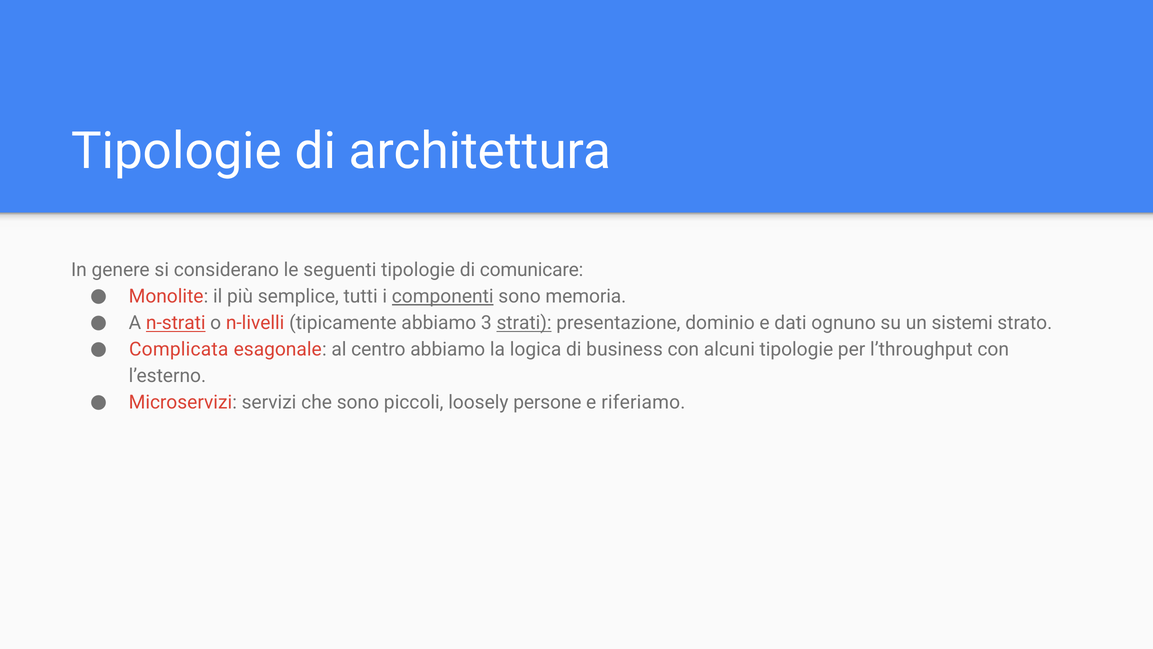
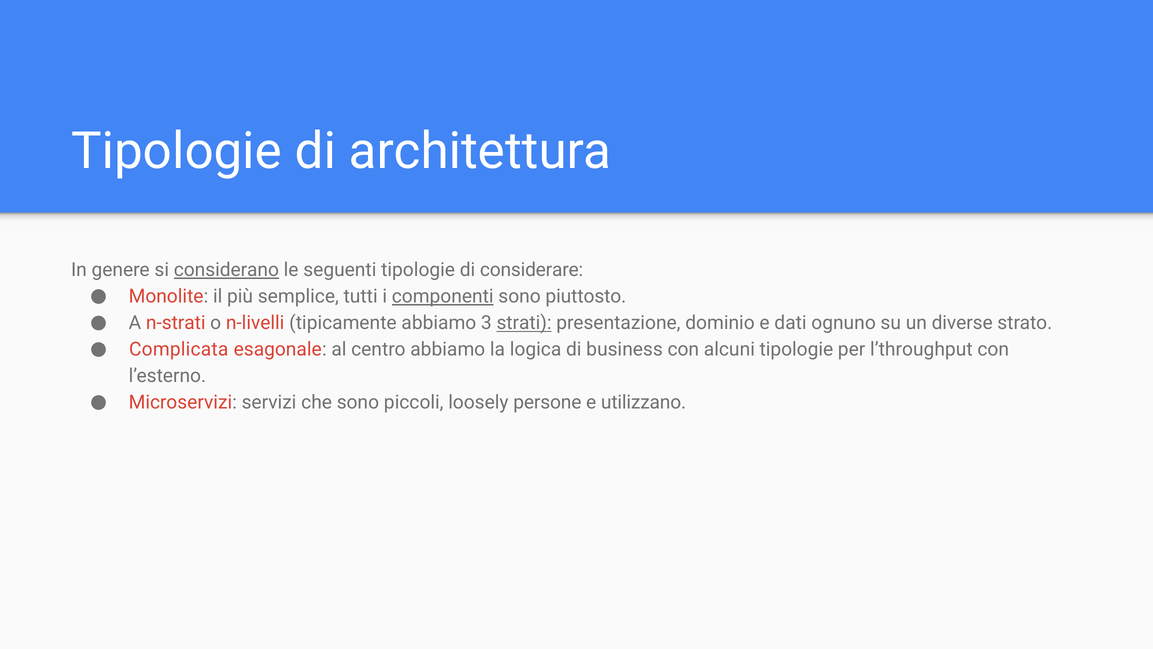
considerano underline: none -> present
comunicare: comunicare -> considerare
memoria: memoria -> piuttosto
n-strati underline: present -> none
sistemi: sistemi -> diverse
riferiamo: riferiamo -> utilizzano
